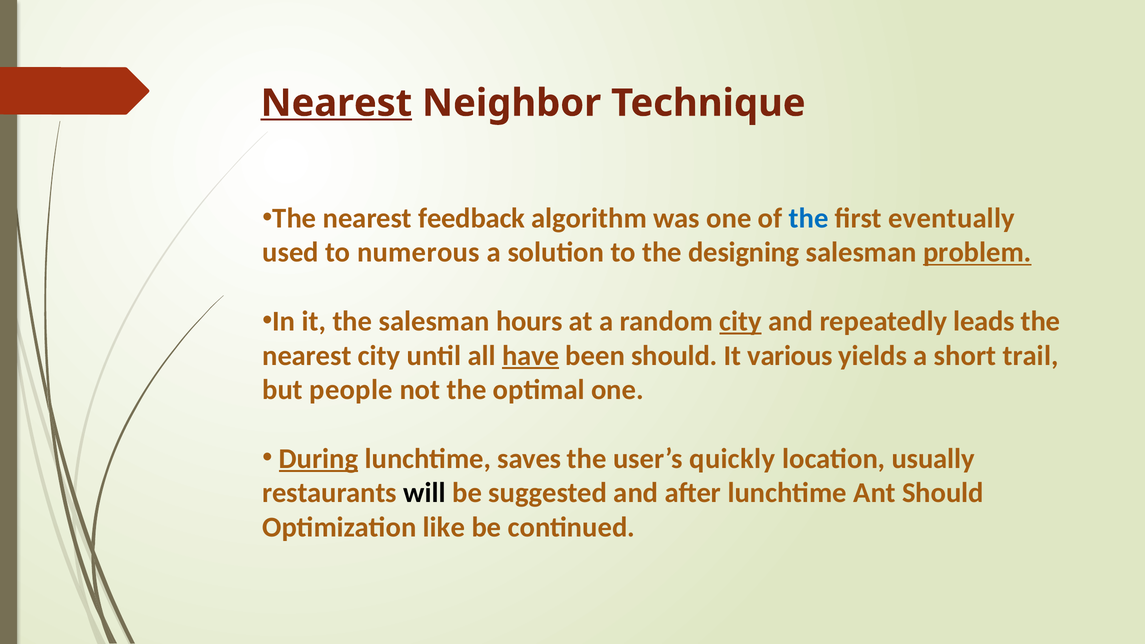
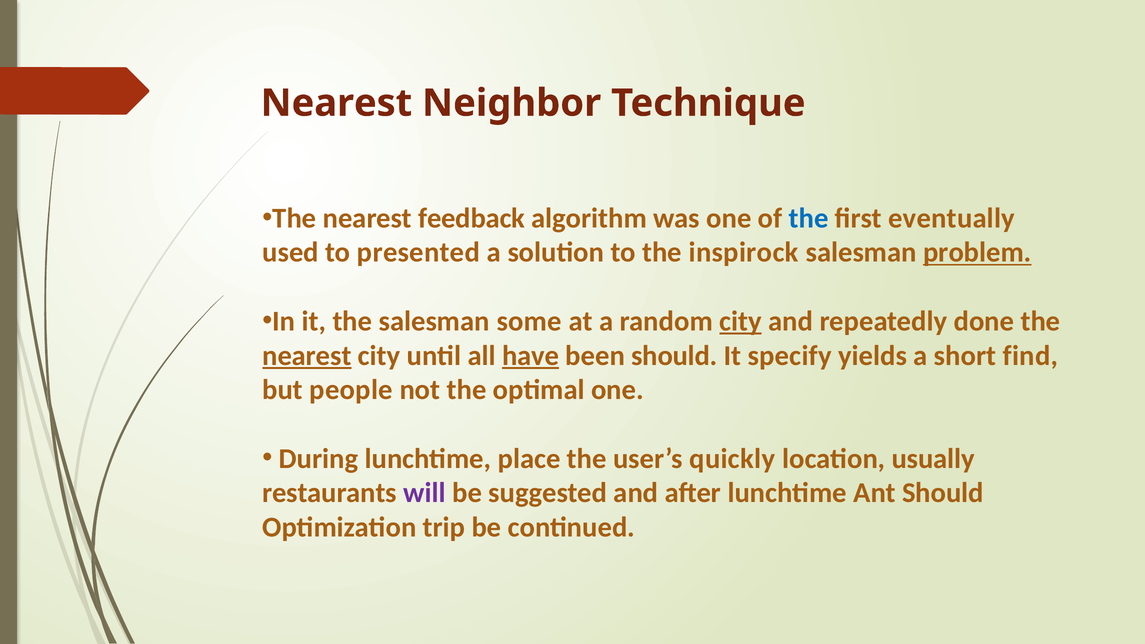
Nearest at (336, 103) underline: present -> none
numerous: numerous -> presented
designing: designing -> inspirock
hours: hours -> some
leads: leads -> done
nearest at (307, 356) underline: none -> present
various: various -> specify
trail: trail -> find
During underline: present -> none
saves: saves -> place
will colour: black -> purple
like: like -> trip
